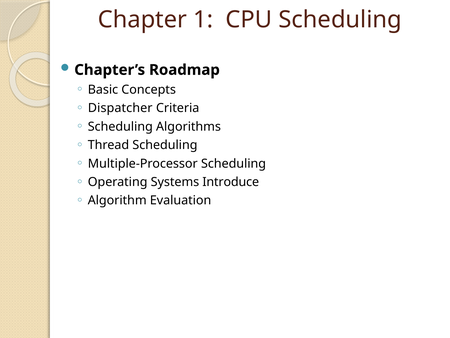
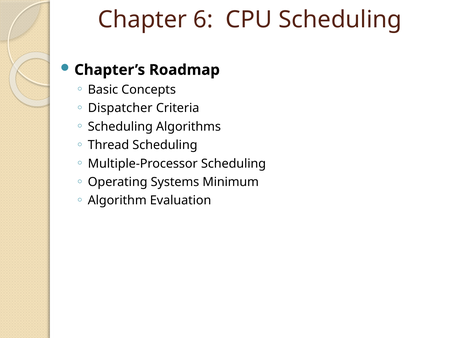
1: 1 -> 6
Introduce: Introduce -> Minimum
